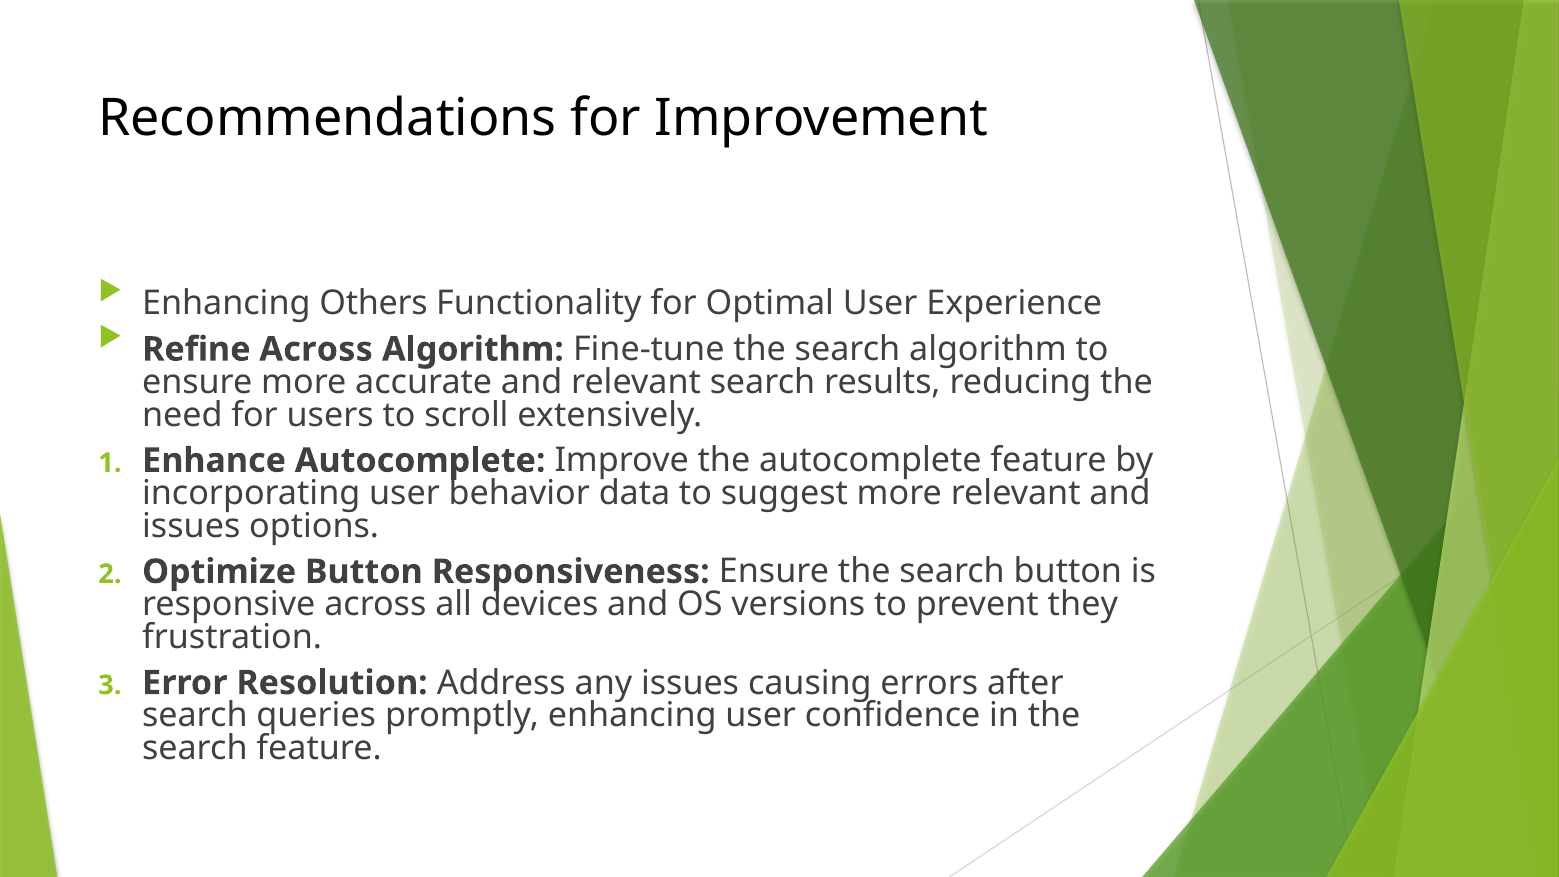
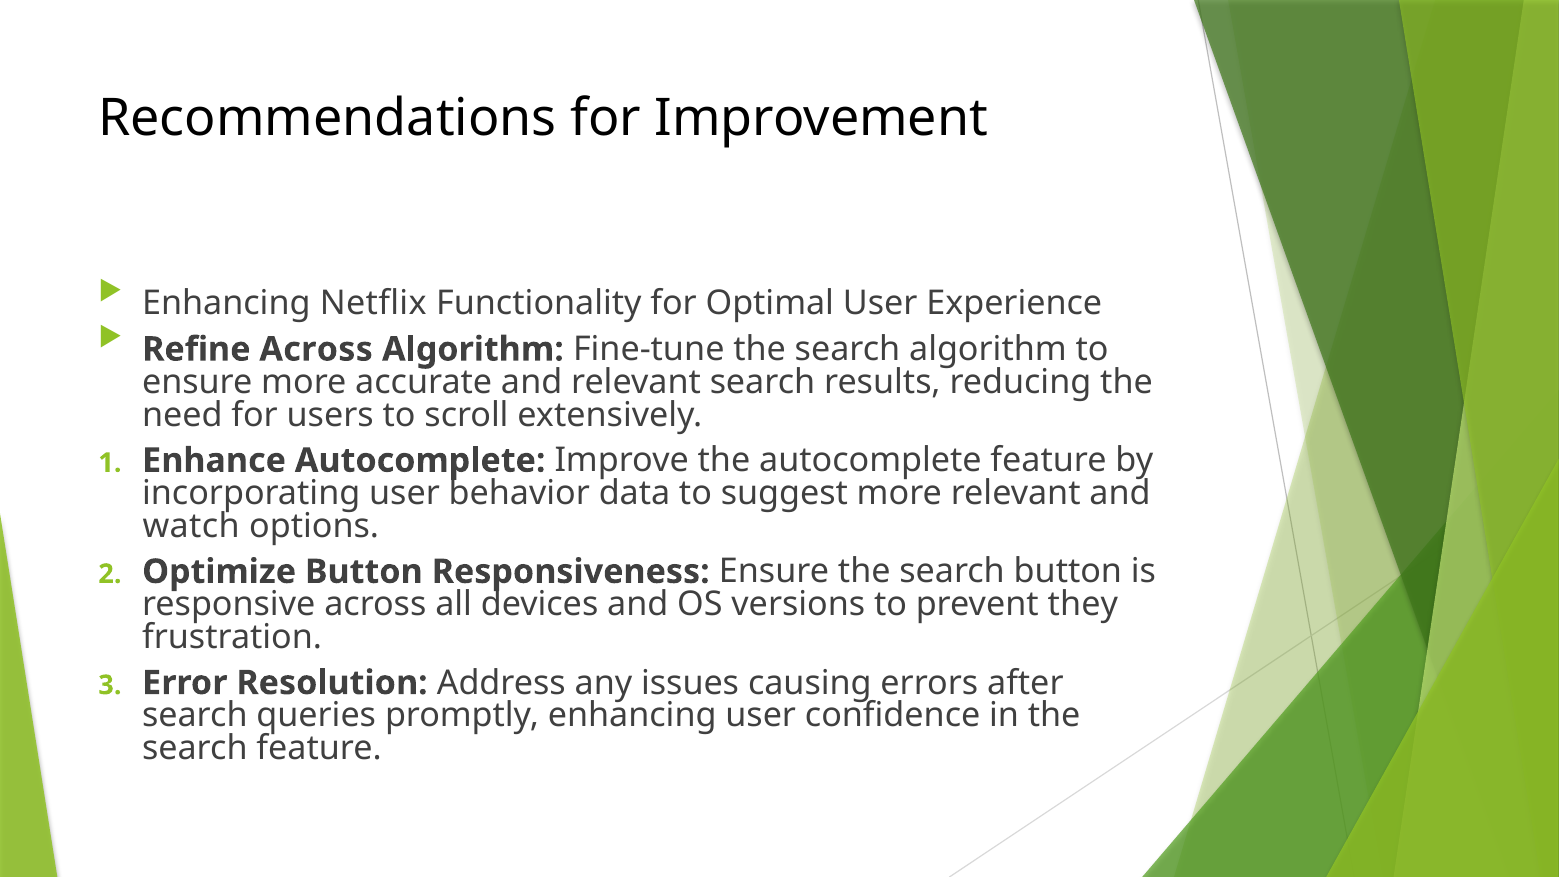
Others: Others -> Netflix
issues at (191, 526): issues -> watch
